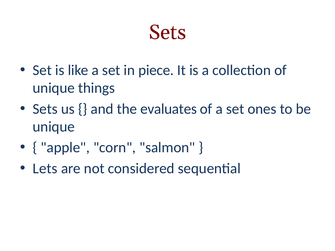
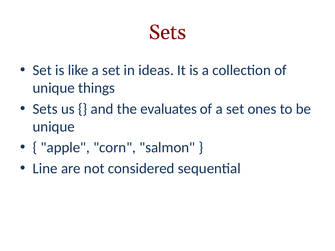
piece: piece -> ideas
Lets: Lets -> Line
